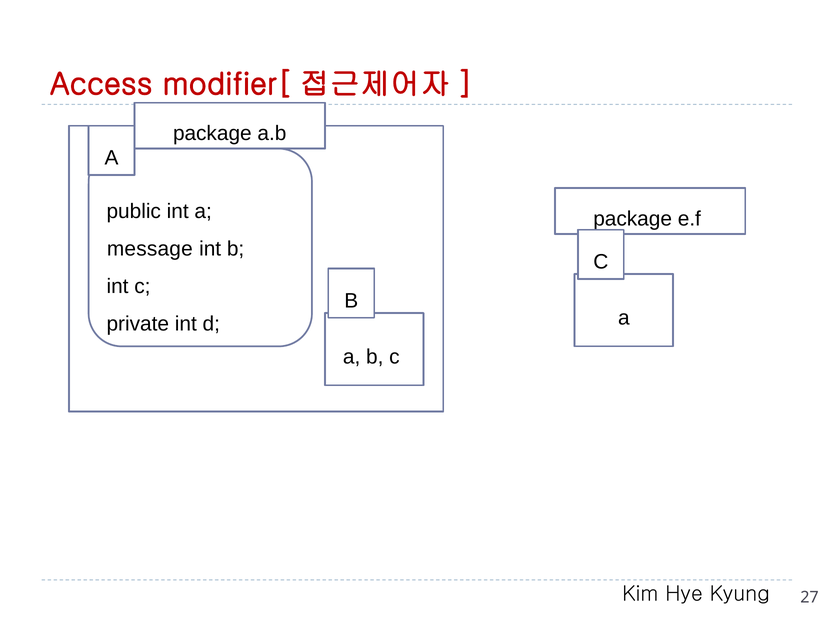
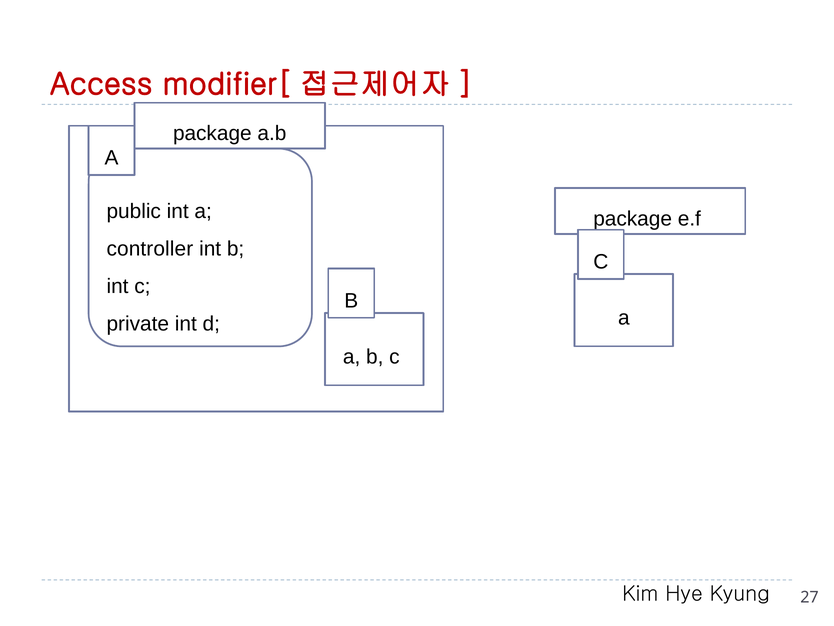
message: message -> controller
